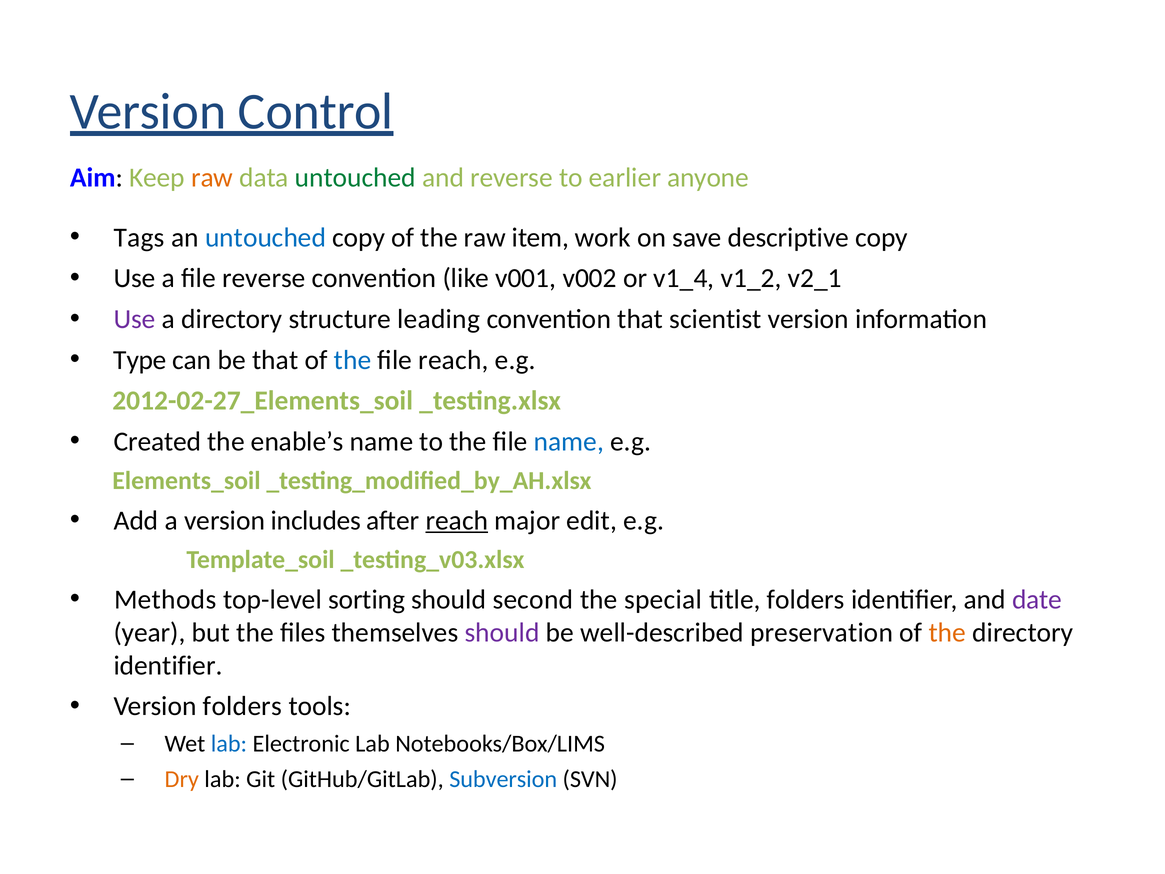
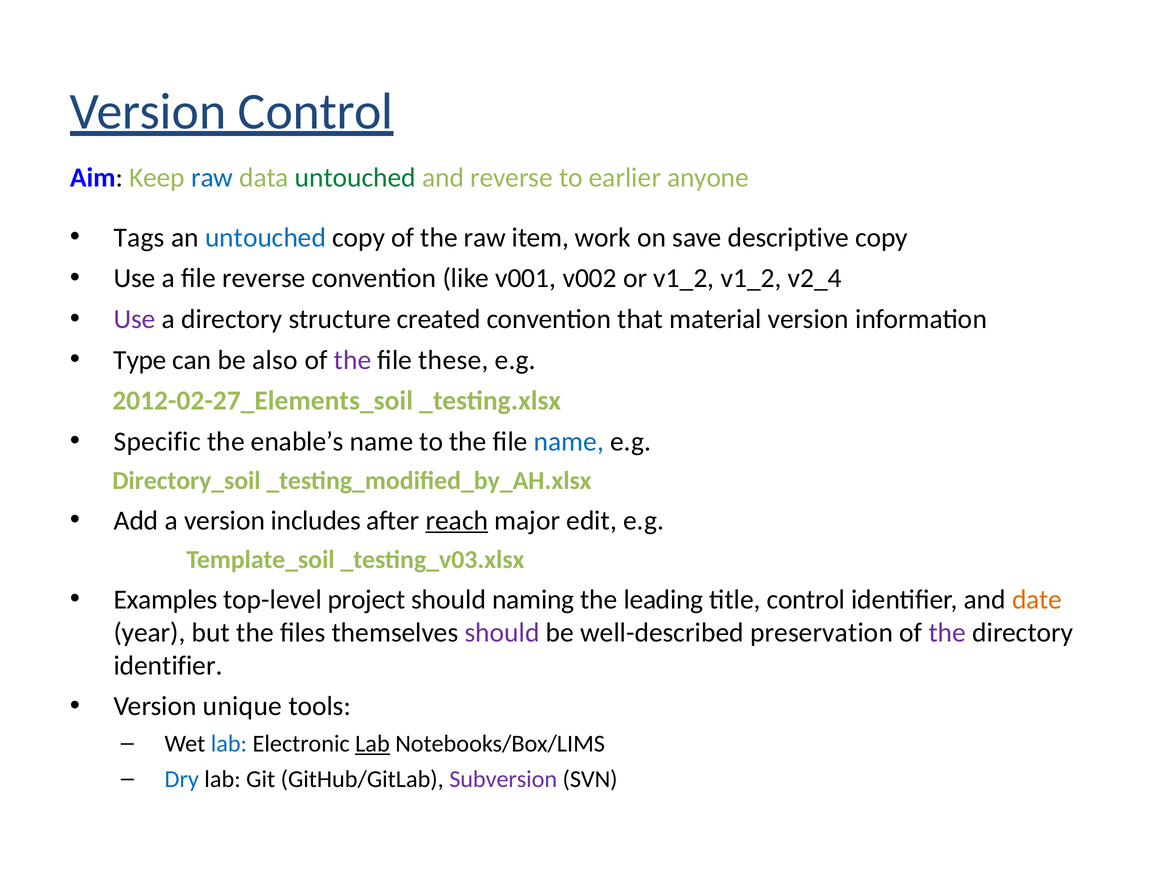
raw at (212, 178) colour: orange -> blue
or v1_4: v1_4 -> v1_2
v2_1: v2_1 -> v2_4
leading: leading -> created
scientist: scientist -> material
be that: that -> also
the at (353, 360) colour: blue -> purple
file reach: reach -> these
Created: Created -> Specific
Elements_soil: Elements_soil -> Directory_soil
Methods: Methods -> Examples
sorting: sorting -> project
second: second -> naming
special: special -> leading
title folders: folders -> control
date colour: purple -> orange
the at (947, 632) colour: orange -> purple
Version folders: folders -> unique
Lab at (372, 743) underline: none -> present
Dry colour: orange -> blue
Subversion colour: blue -> purple
